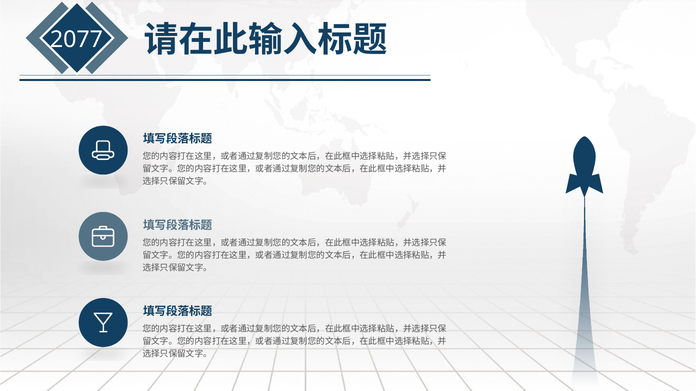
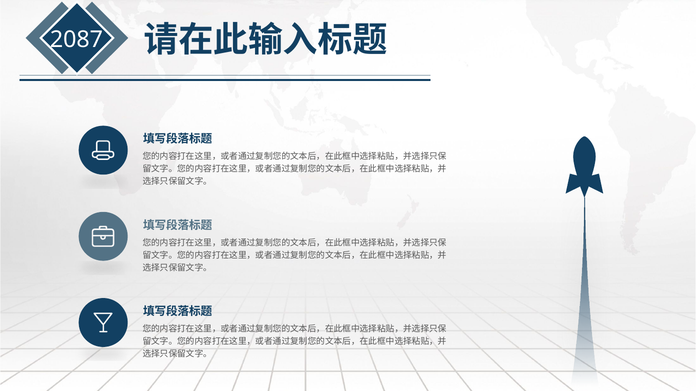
2077: 2077 -> 2087
